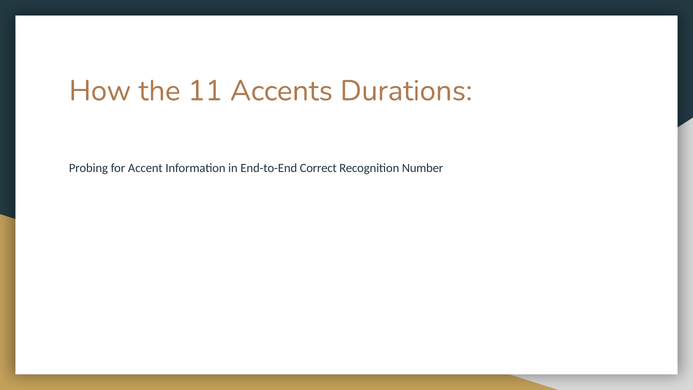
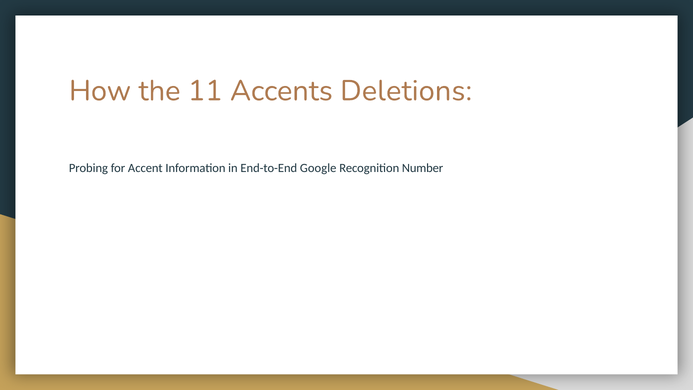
Durations: Durations -> Deletions
Correct: Correct -> Google
